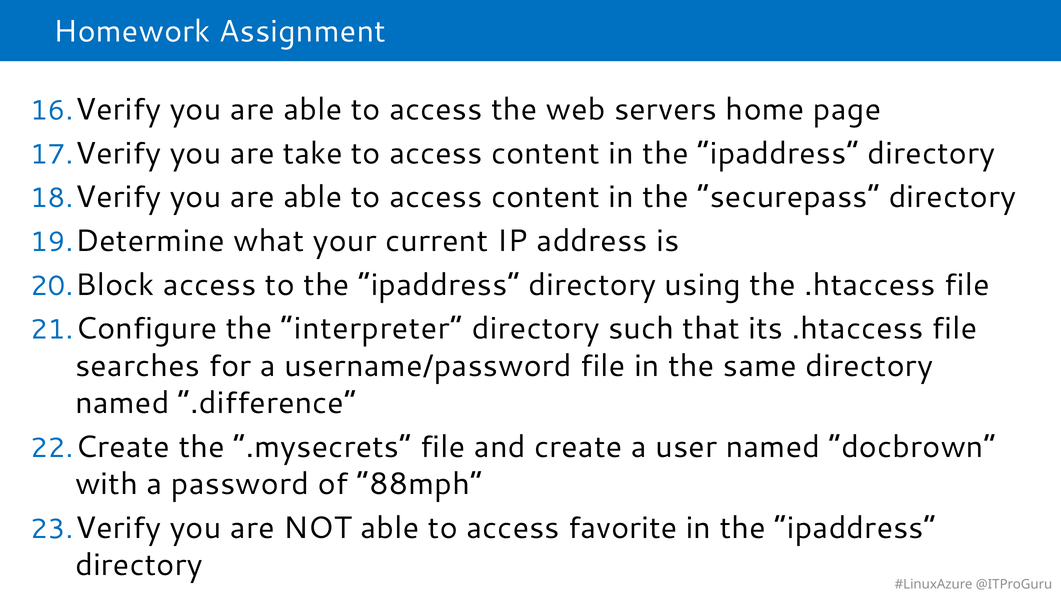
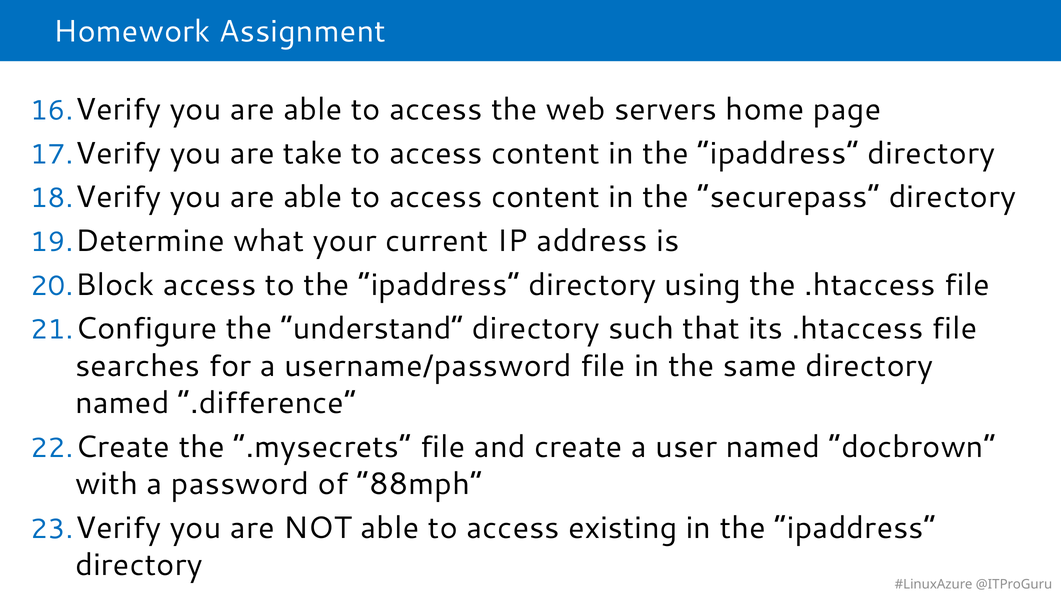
interpreter: interpreter -> understand
favorite: favorite -> existing
